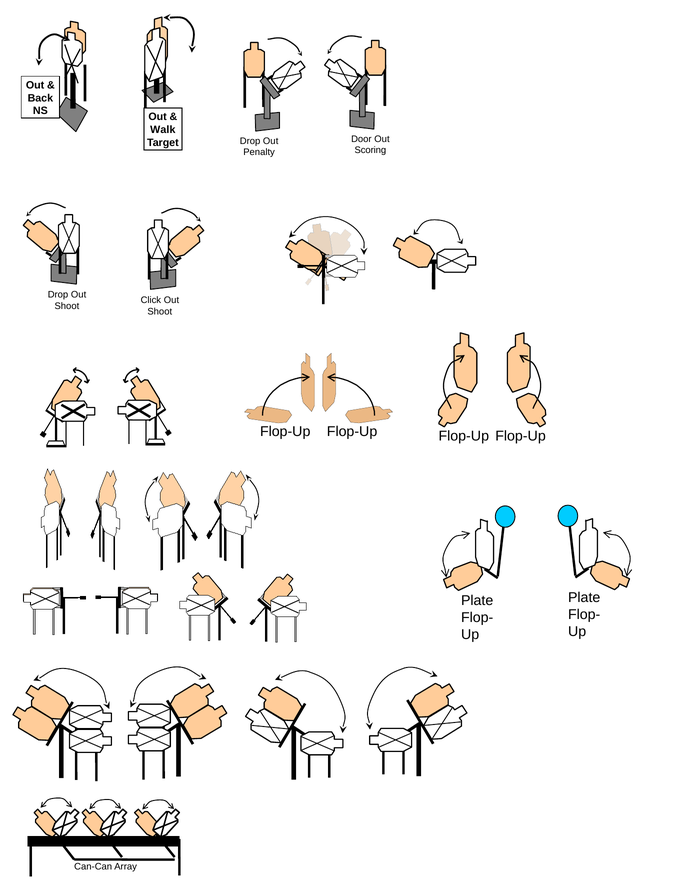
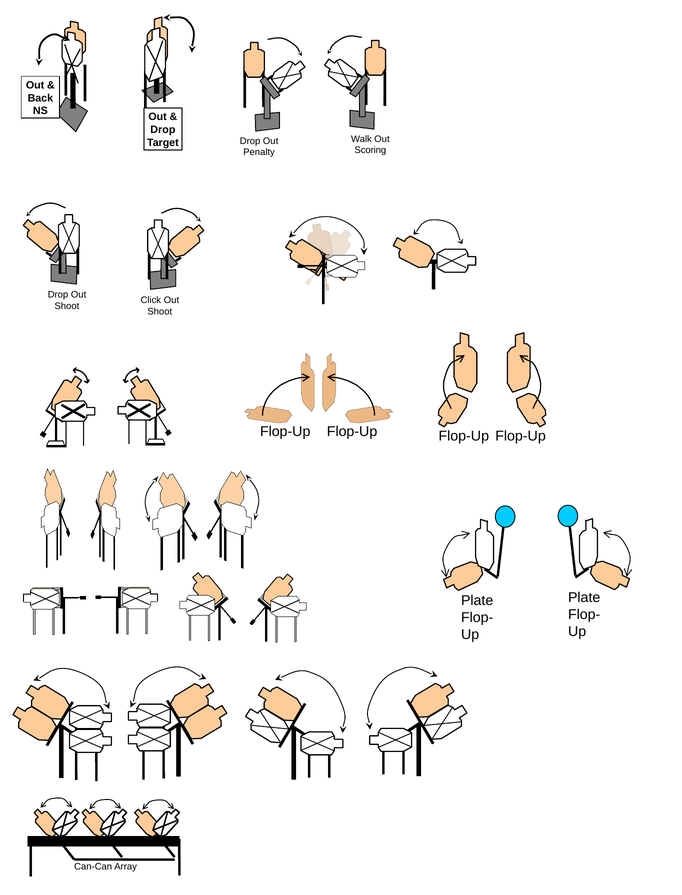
Walk at (163, 130): Walk -> Drop
Door: Door -> Walk
